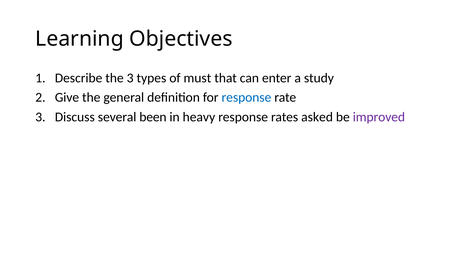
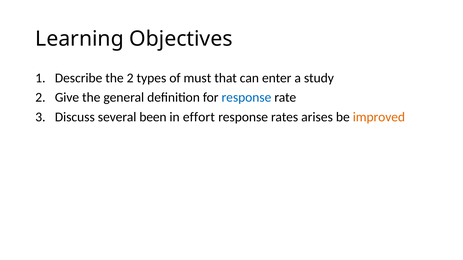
the 3: 3 -> 2
heavy: heavy -> effort
asked: asked -> arises
improved colour: purple -> orange
